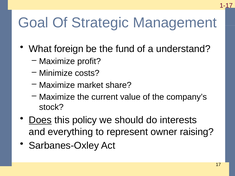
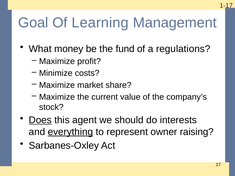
Strategic: Strategic -> Learning
foreign: foreign -> money
understand: understand -> regulations
policy: policy -> agent
everything underline: none -> present
